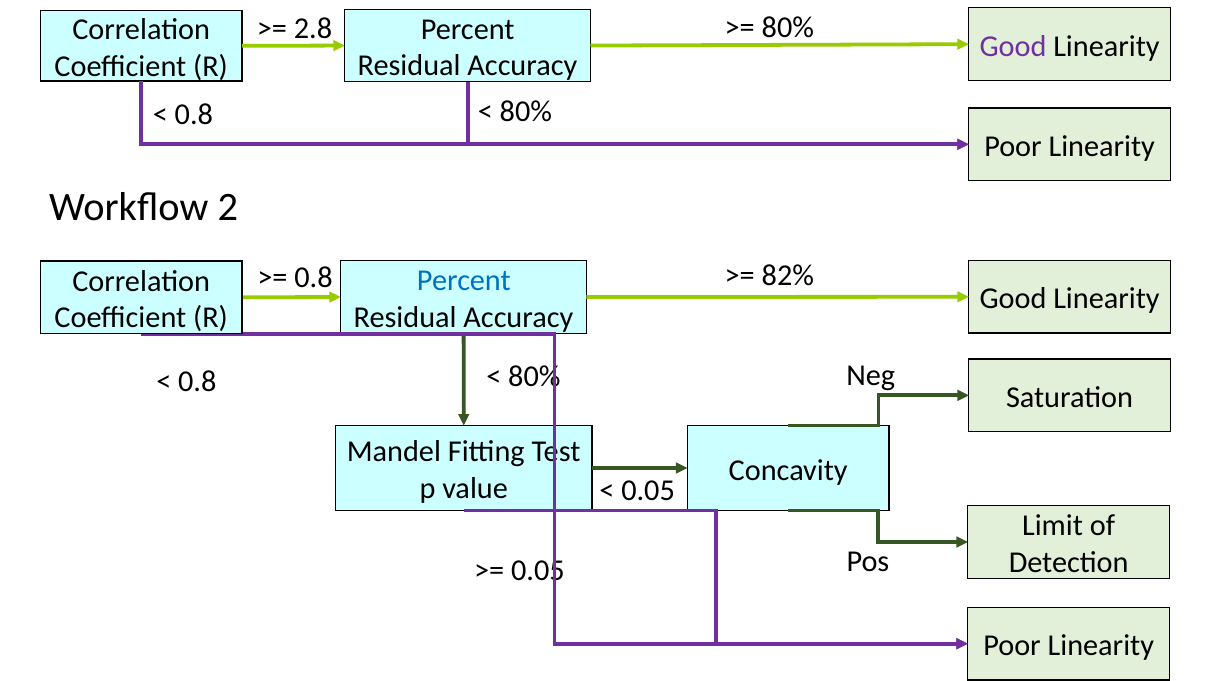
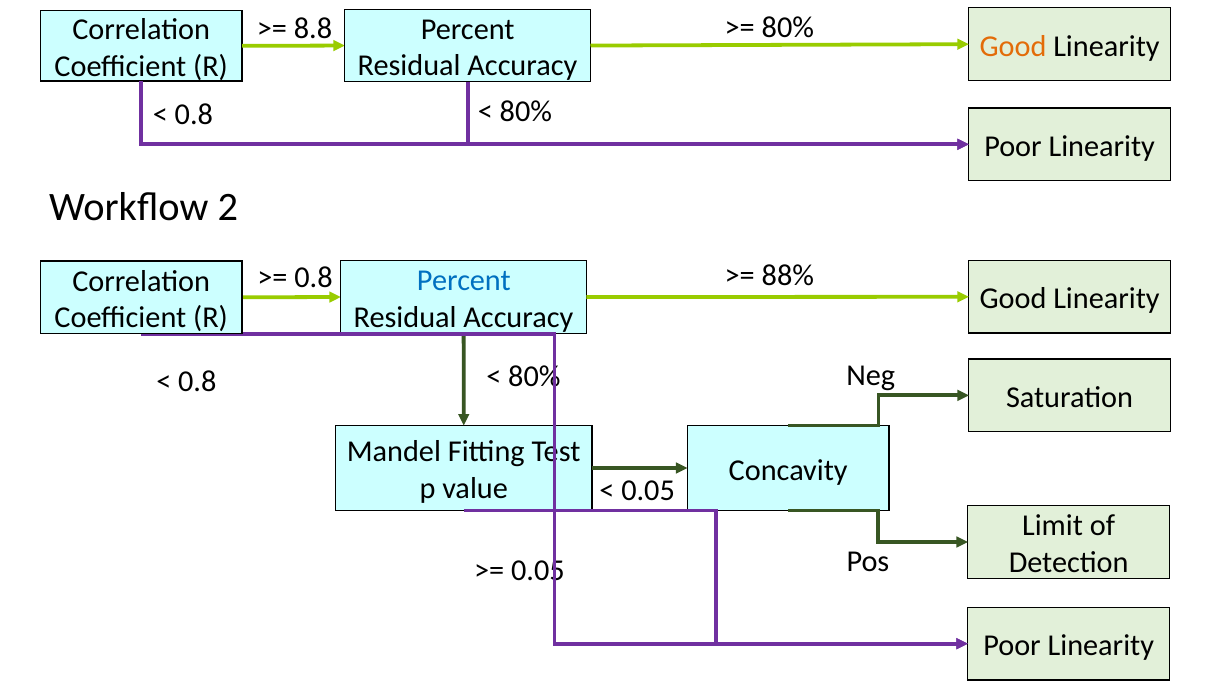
2.8: 2.8 -> 8.8
Good at (1013, 46) colour: purple -> orange
82%: 82% -> 88%
